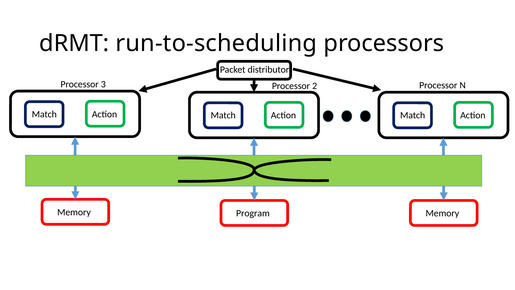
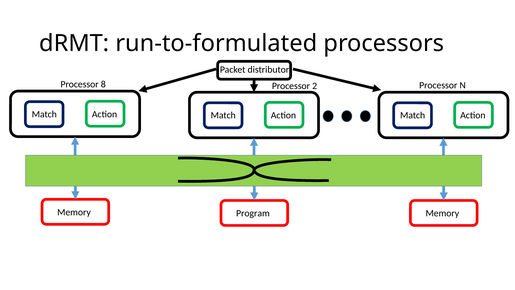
run-to-scheduling: run-to-scheduling -> run-to-formulated
3: 3 -> 8
